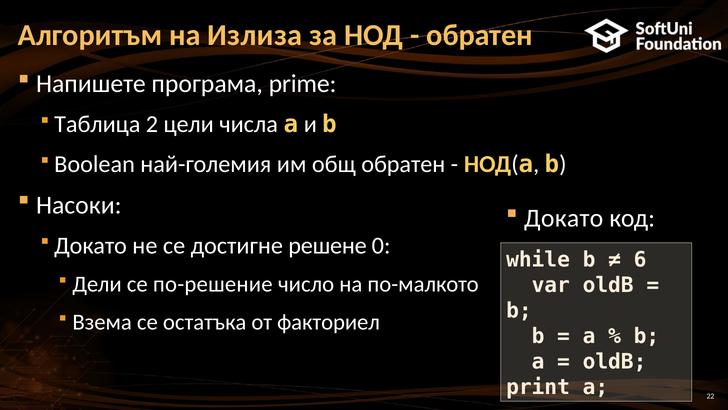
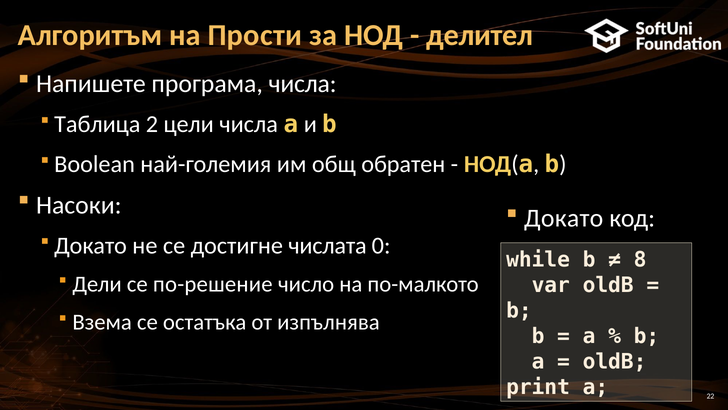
Излиза: Излиза -> Прости
обратен at (480, 35): обратен -> делител
програма prime: prime -> числа
решене: решене -> числата
6: 6 -> 8
факториел: факториел -> изпълнява
